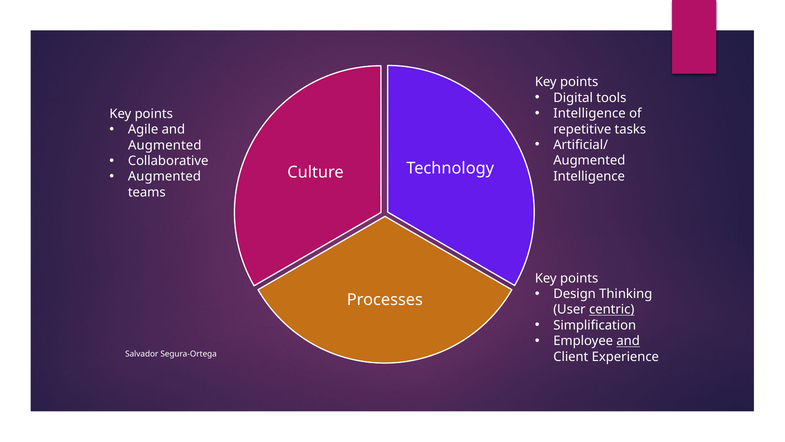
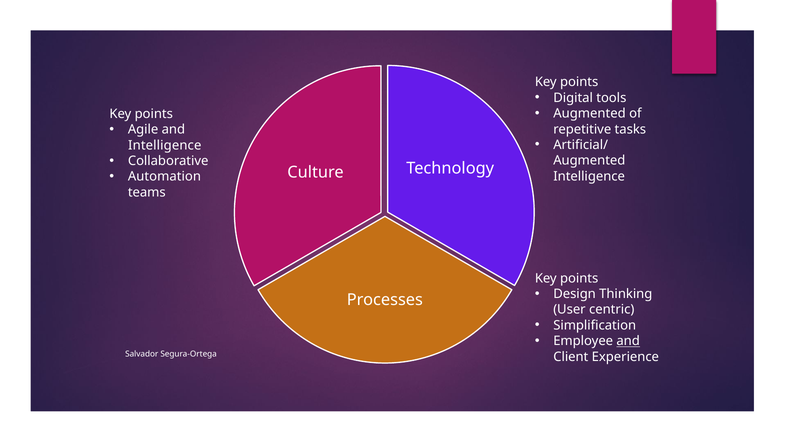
Intelligence at (590, 113): Intelligence -> Augmented
Augmented at (165, 145): Augmented -> Intelligence
Augmented at (164, 176): Augmented -> Automation
centric underline: present -> none
